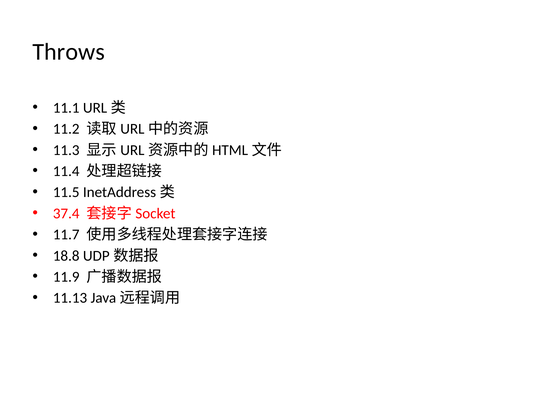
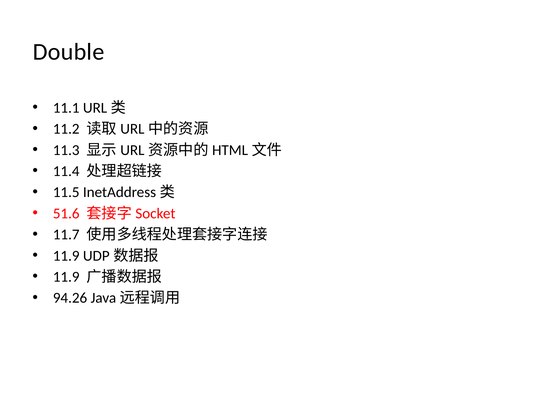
Throws: Throws -> Double
37.4: 37.4 -> 51.6
18.8 at (66, 255): 18.8 -> 11.9
11.13: 11.13 -> 94.26
